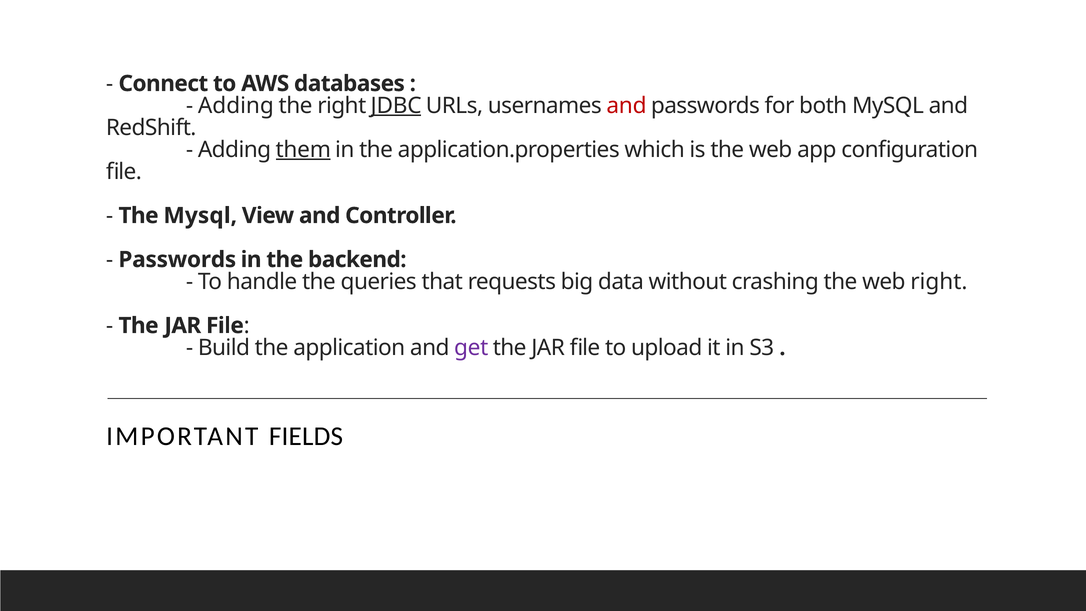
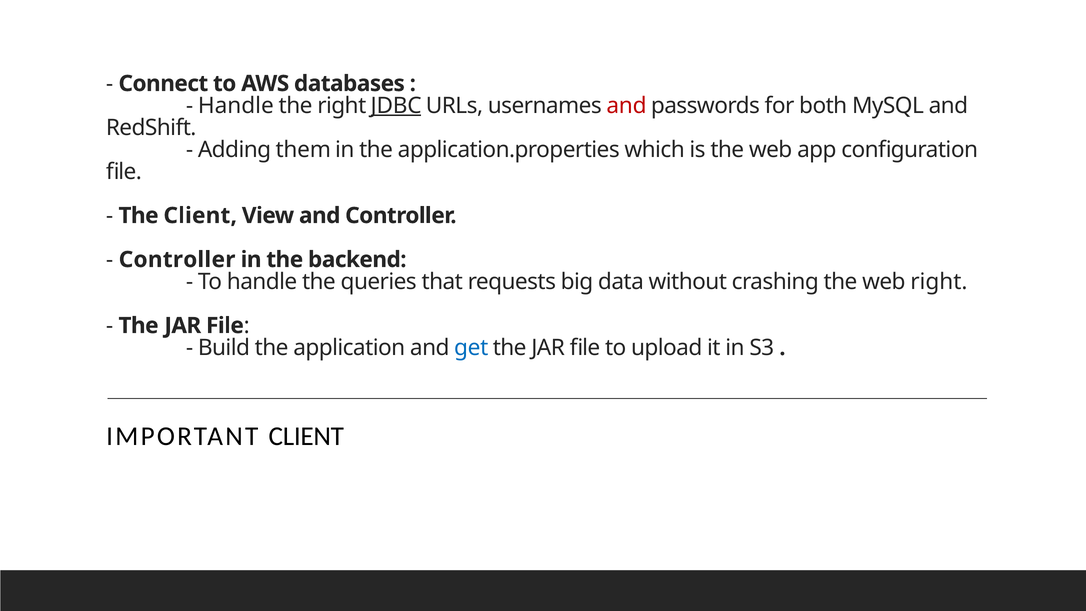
Adding at (236, 106): Adding -> Handle
them underline: present -> none
The Mysql: Mysql -> Client
Passwords at (177, 260): Passwords -> Controller
get colour: purple -> blue
IMPORTANT FIELDS: FIELDS -> CLIENT
